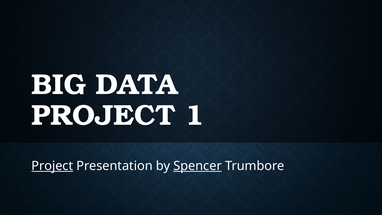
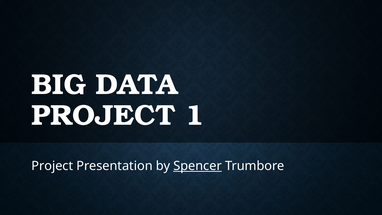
Project at (52, 166) underline: present -> none
